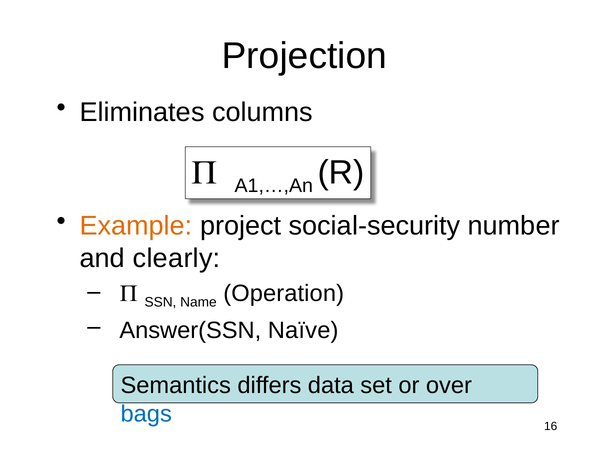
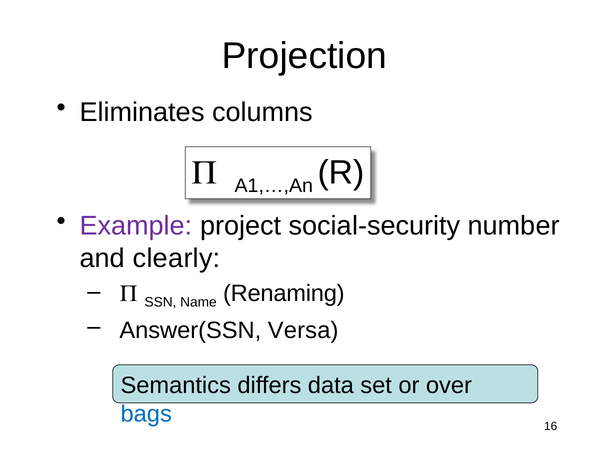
Example colour: orange -> purple
Operation: Operation -> Renaming
Naïve: Naïve -> Versa
